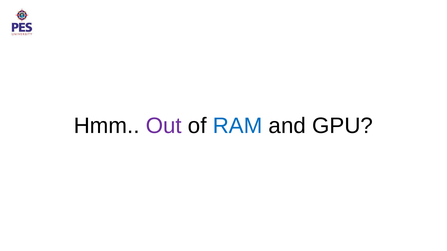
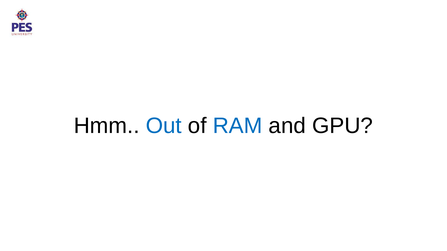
Out colour: purple -> blue
